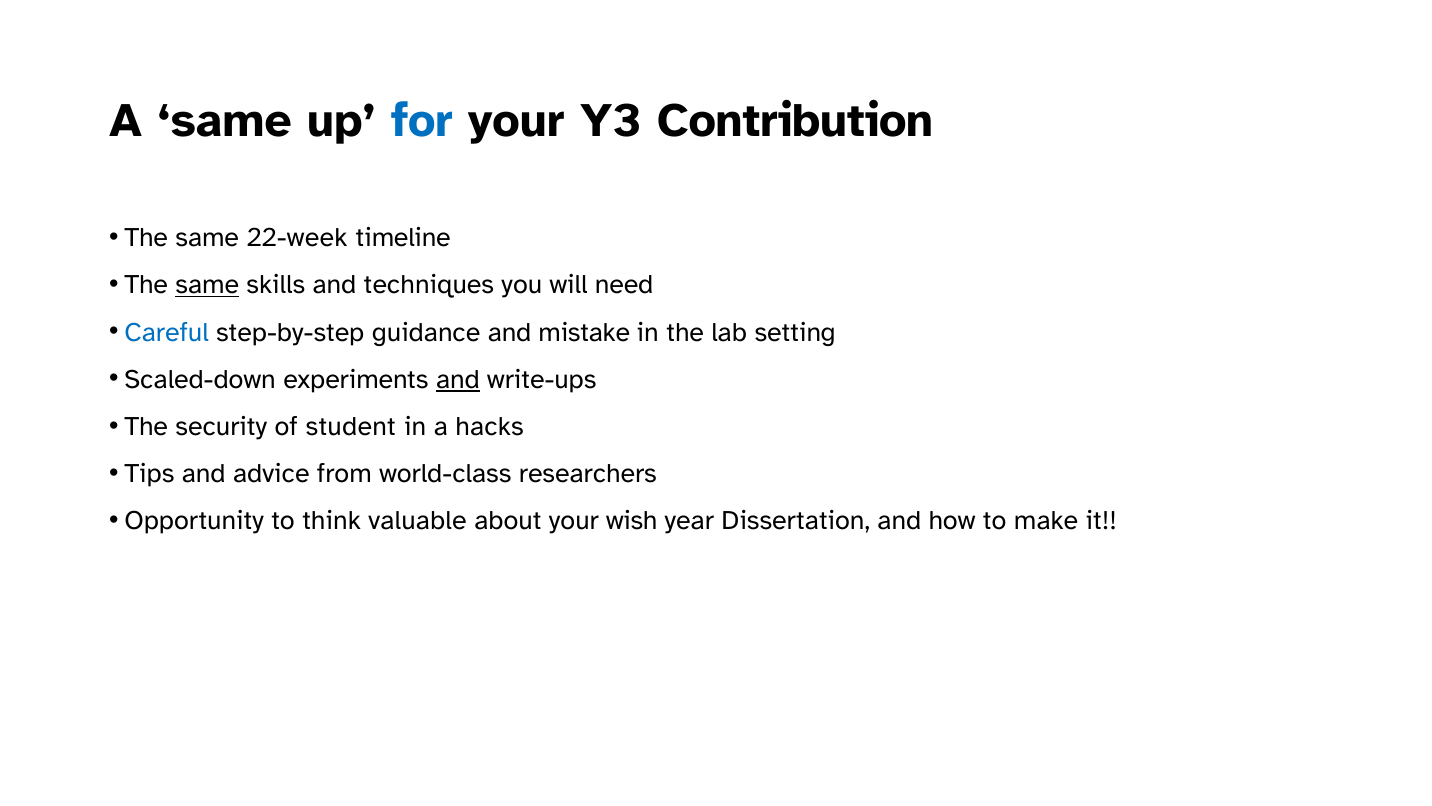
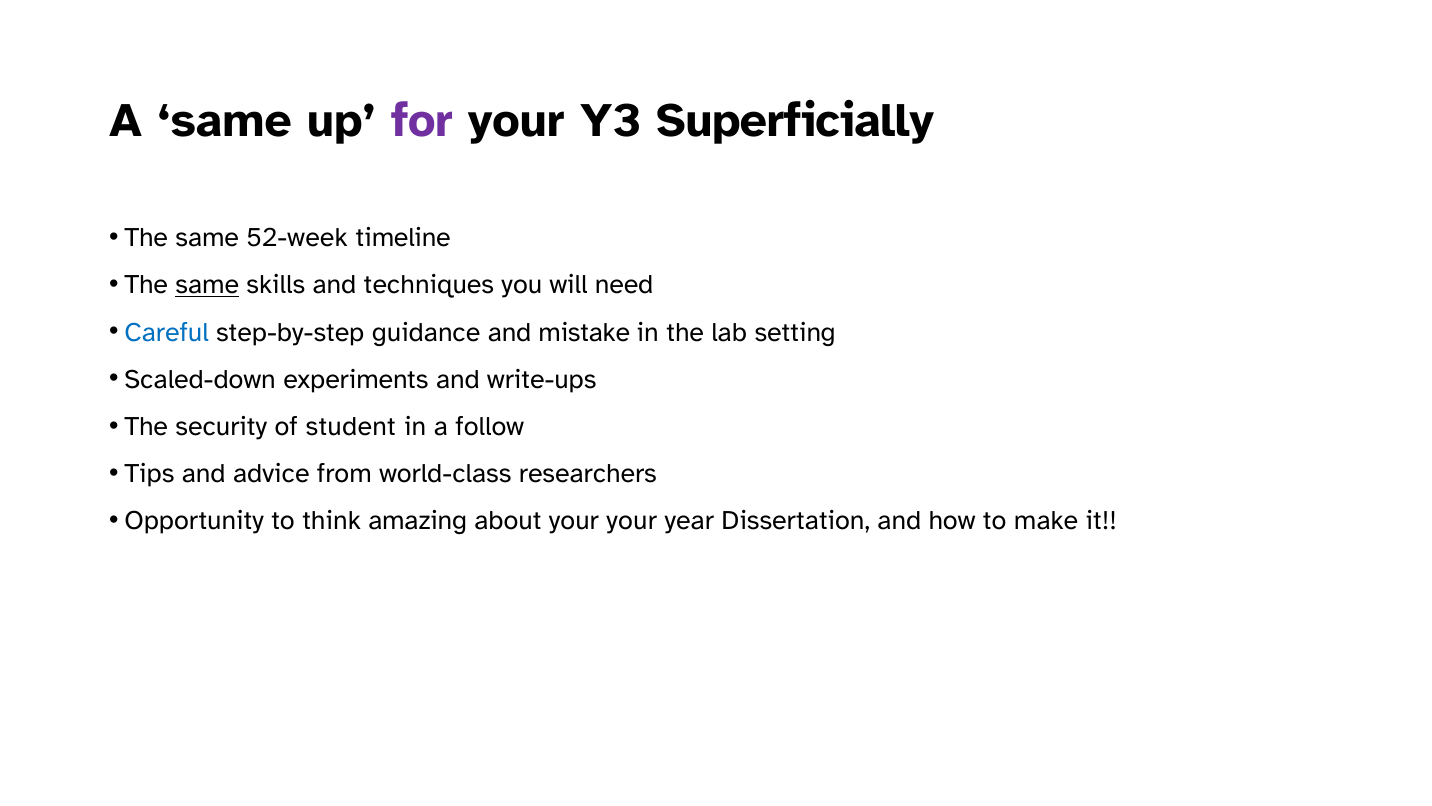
for colour: blue -> purple
Contribution: Contribution -> Superficially
22-week: 22-week -> 52-week
and at (458, 379) underline: present -> none
hacks: hacks -> follow
valuable: valuable -> amazing
your wish: wish -> your
